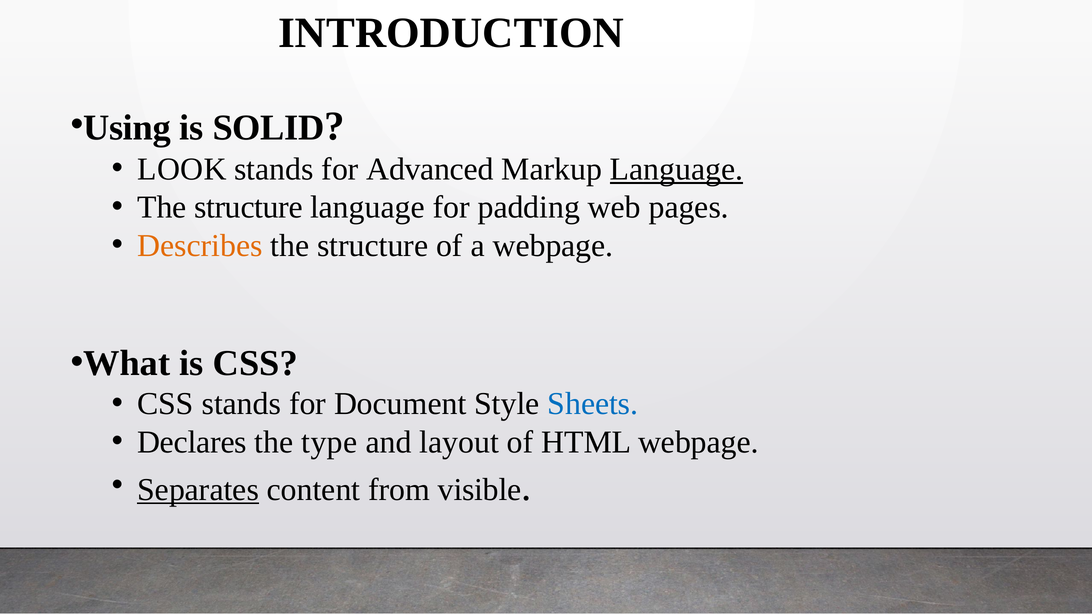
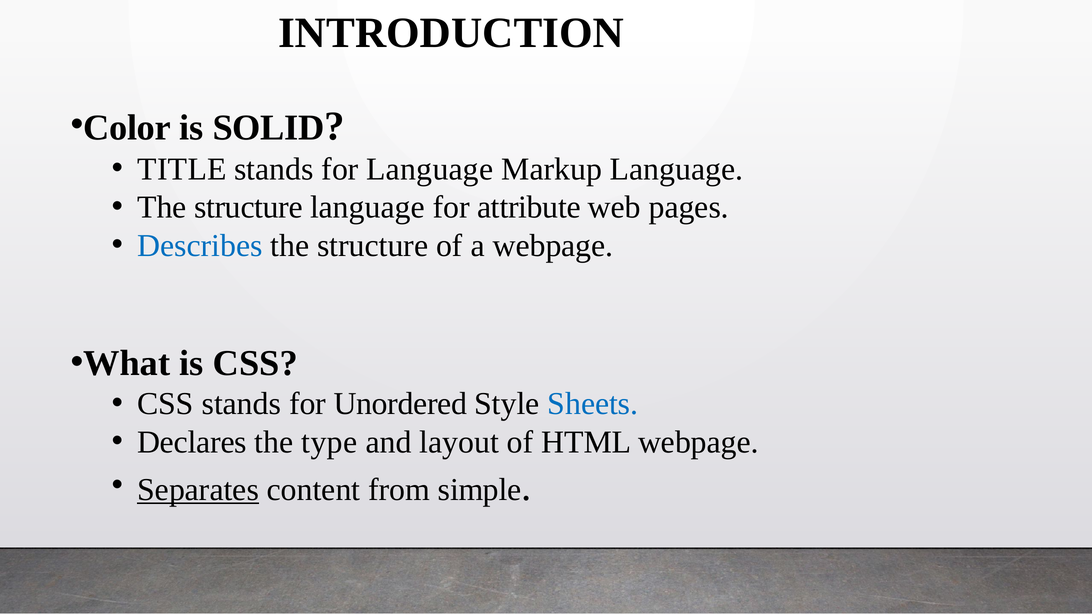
Using: Using -> Color
LOOK: LOOK -> TITLE
for Advanced: Advanced -> Language
Language at (676, 169) underline: present -> none
padding: padding -> attribute
Describes colour: orange -> blue
Document: Document -> Unordered
visible: visible -> simple
